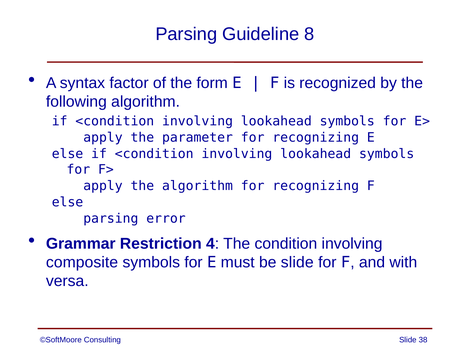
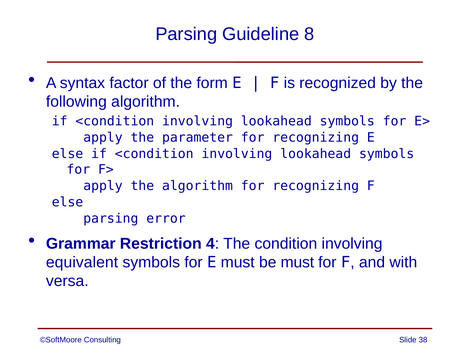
composite: composite -> equivalent
be slide: slide -> must
